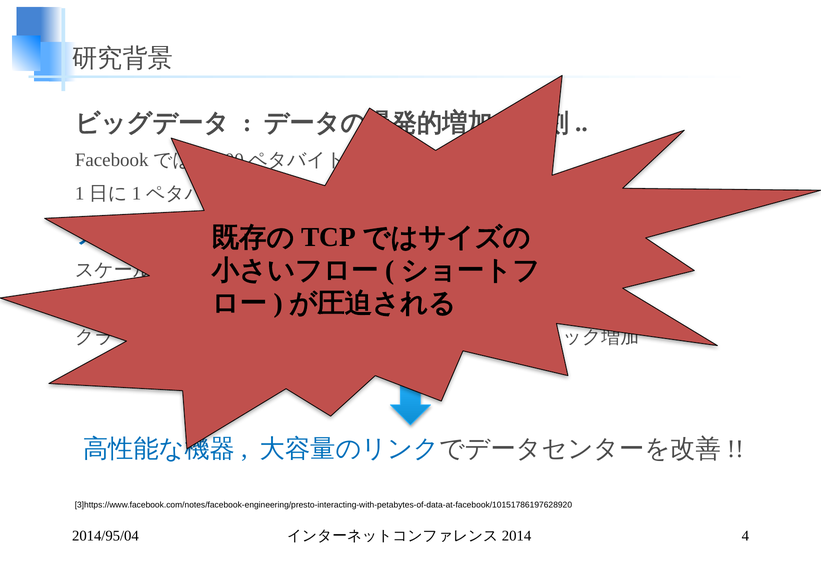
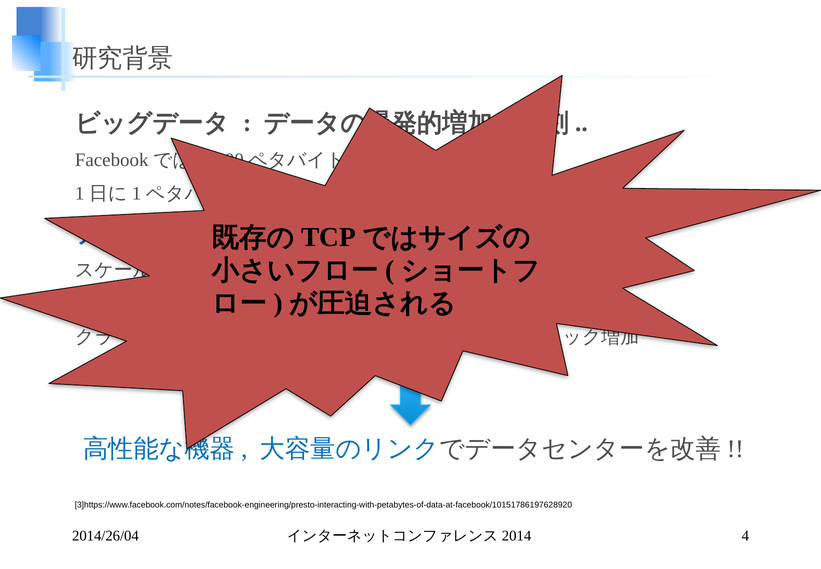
2014/95/04: 2014/95/04 -> 2014/26/04
